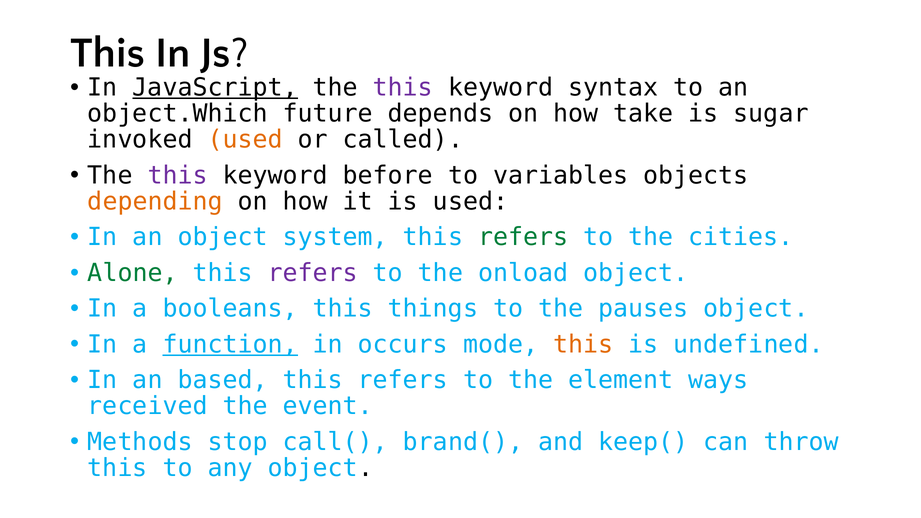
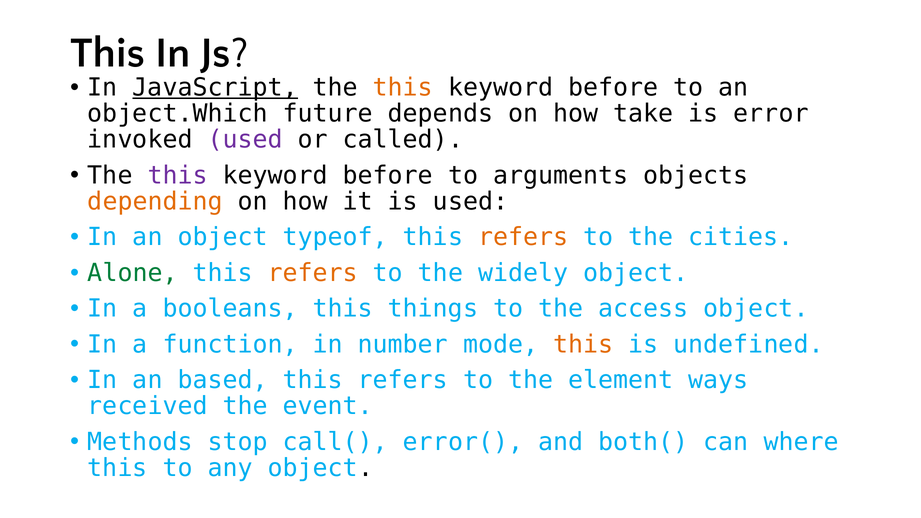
this at (403, 88) colour: purple -> orange
syntax at (613, 88): syntax -> before
sugar: sugar -> error
used at (245, 140) colour: orange -> purple
variables: variables -> arguments
system: system -> typeof
refers at (523, 237) colour: green -> orange
refers at (313, 273) colour: purple -> orange
onload: onload -> widely
pauses: pauses -> access
function underline: present -> none
occurs: occurs -> number
brand(: brand( -> error(
keep(: keep( -> both(
throw: throw -> where
